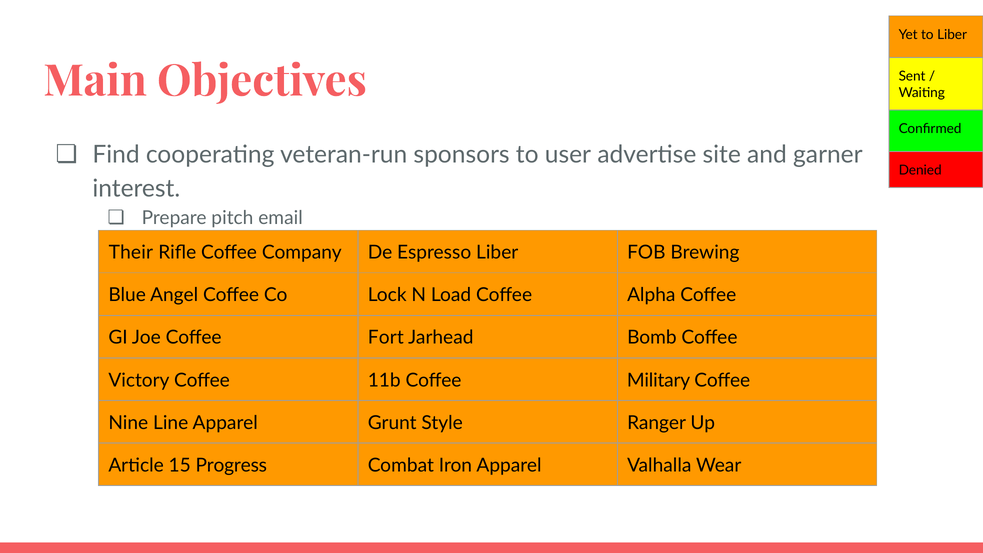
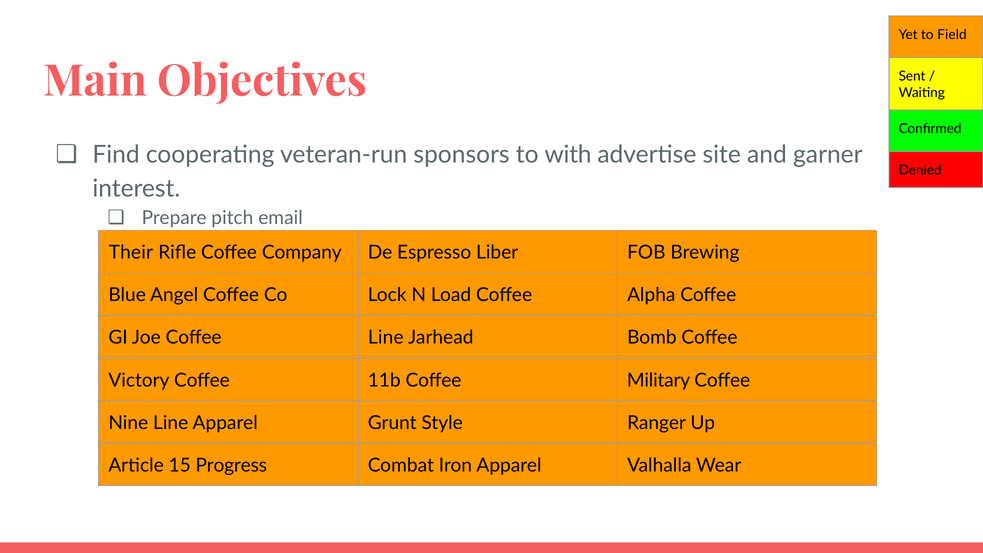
to Liber: Liber -> Field
user: user -> with
Coffee Fort: Fort -> Line
